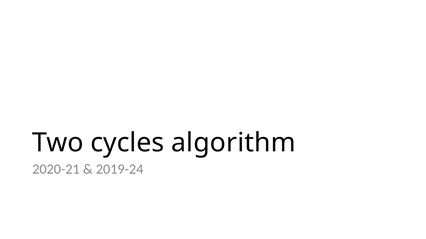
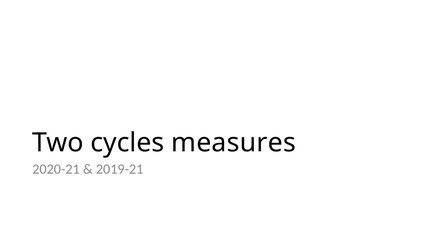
algorithm: algorithm -> measures
2019-24: 2019-24 -> 2019-21
